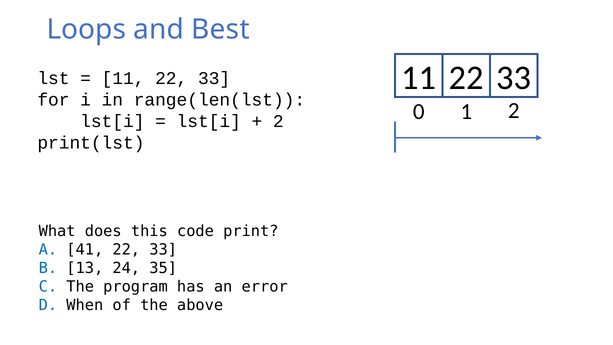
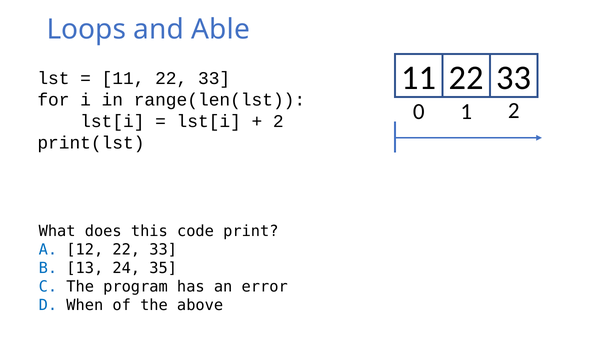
Best: Best -> Able
41: 41 -> 12
